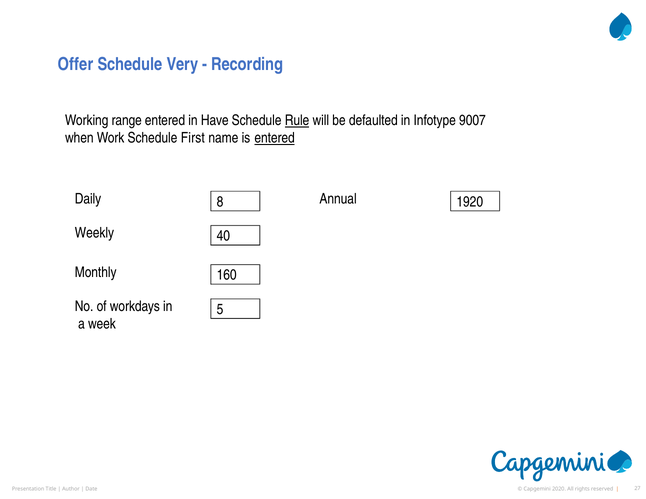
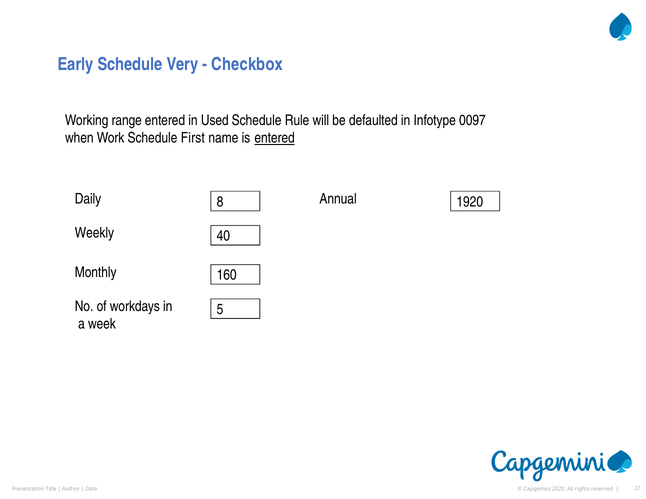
Offer: Offer -> Early
Recording: Recording -> Checkbox
Have: Have -> Used
Rule underline: present -> none
9007: 9007 -> 0097
